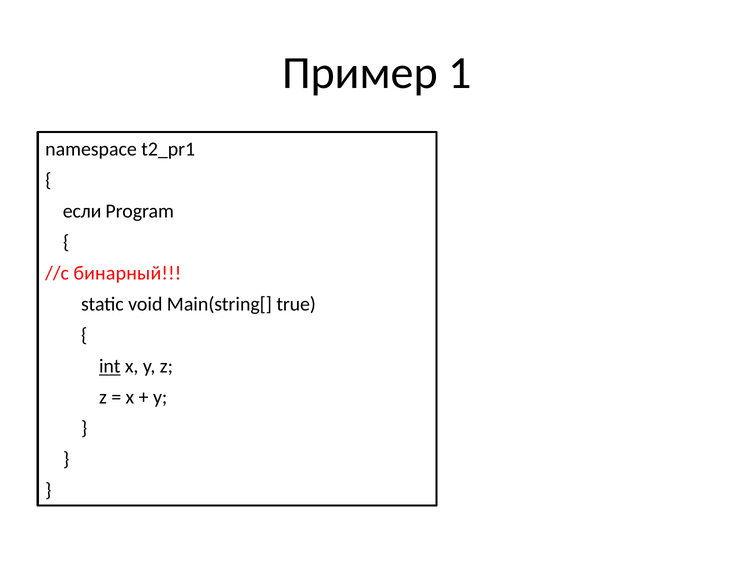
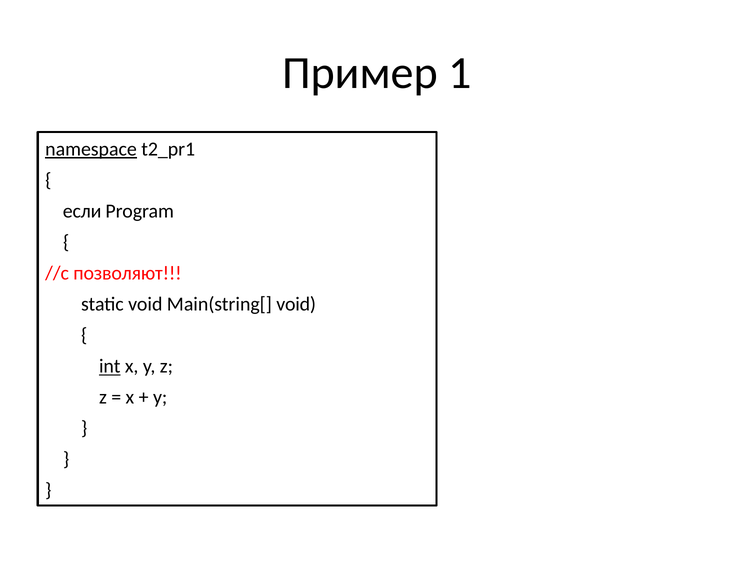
namespace underline: none -> present
бинарный: бинарный -> позволяют
Main(string[ true: true -> void
